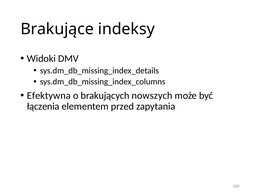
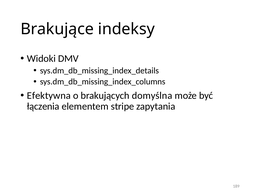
nowszych: nowszych -> domyślna
przed: przed -> stripe
